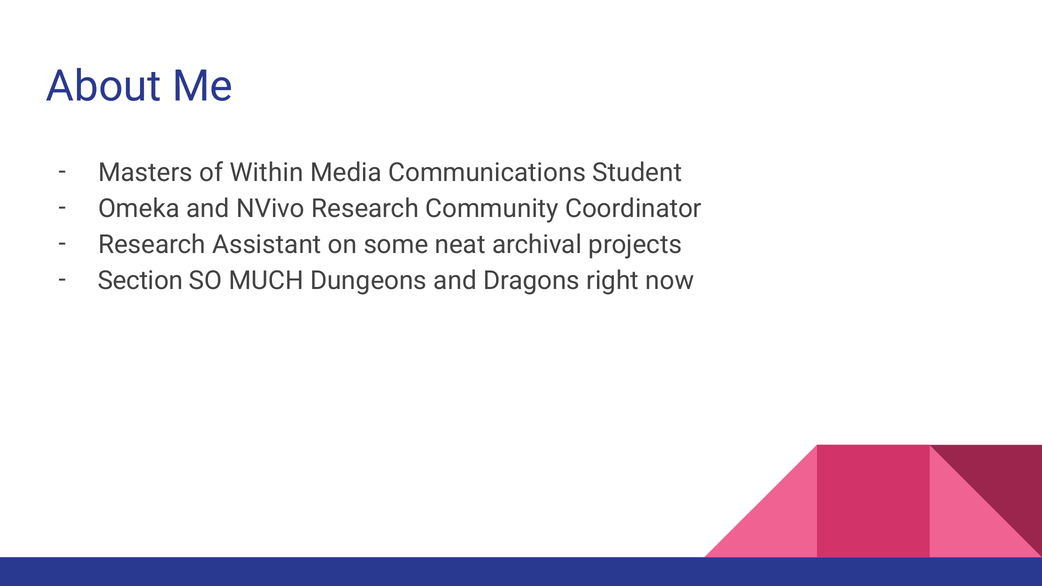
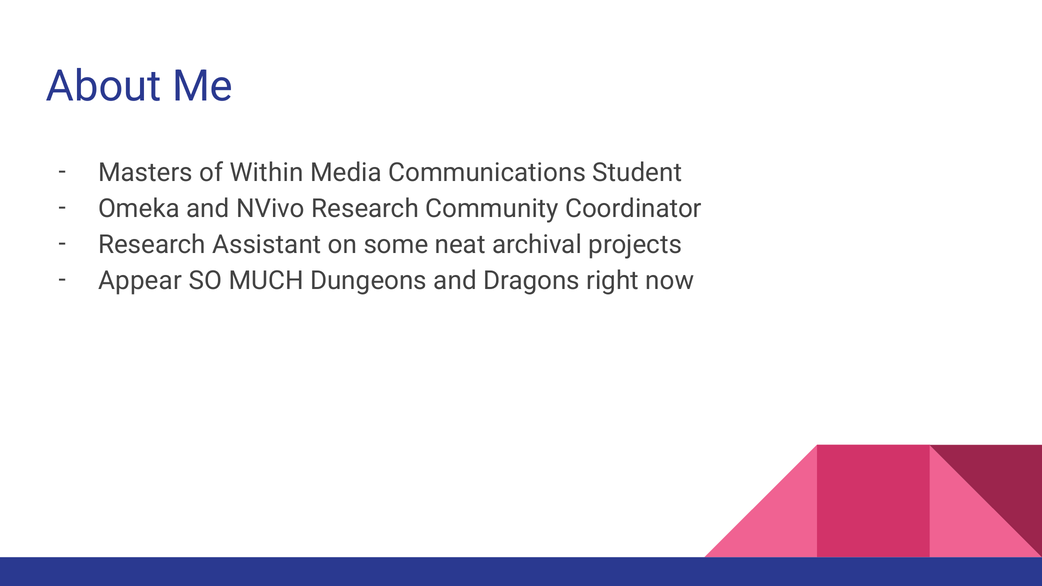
Section: Section -> Appear
